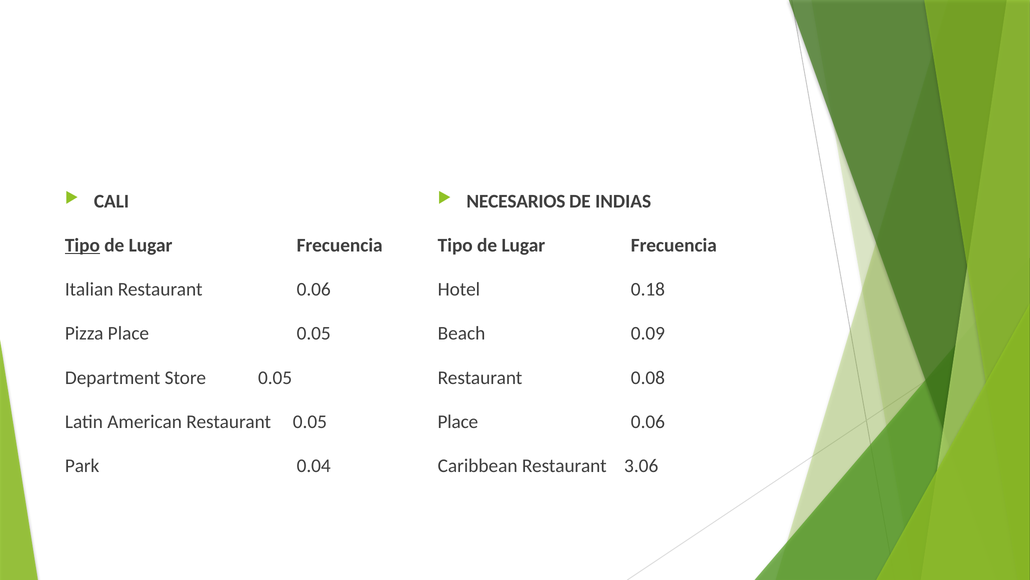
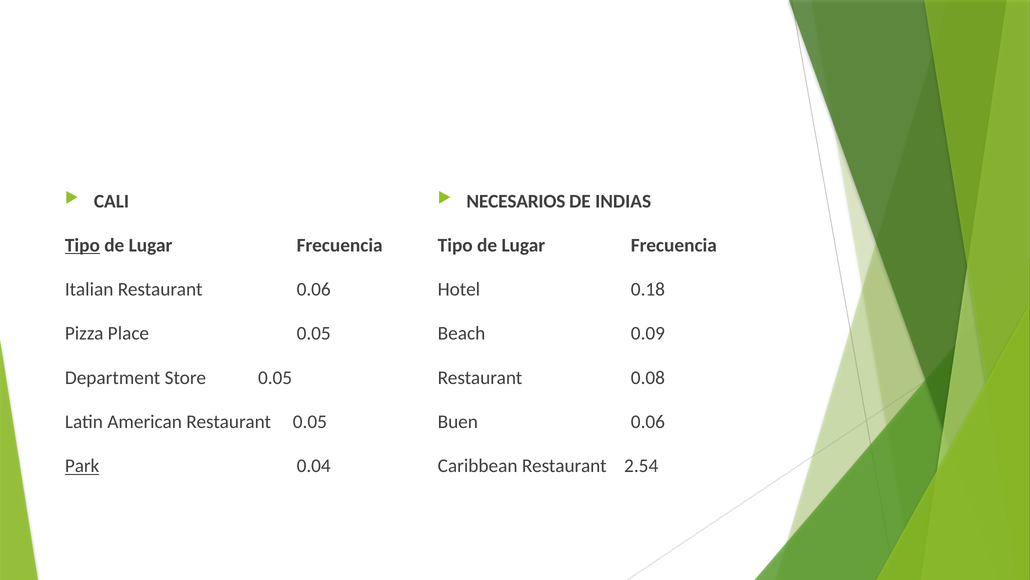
Place at (458, 421): Place -> Buen
Park underline: none -> present
3.06: 3.06 -> 2.54
